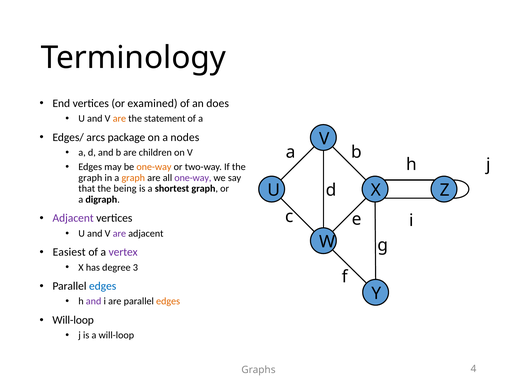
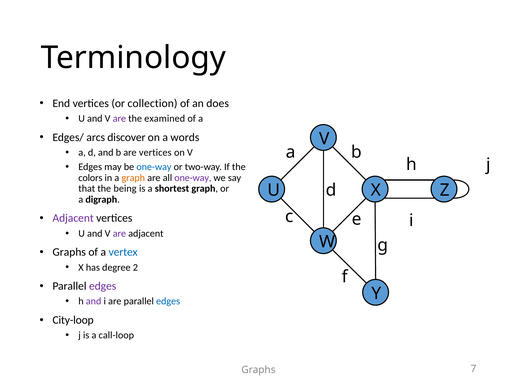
examined: examined -> collection
are at (119, 119) colour: orange -> purple
statement: statement -> examined
package: package -> discover
nodes: nodes -> words
are children: children -> vertices
one-way at (154, 167) colour: orange -> blue
graph at (90, 178): graph -> colors
Easiest at (69, 253): Easiest -> Graphs
vertex colour: purple -> blue
3: 3 -> 2
edges at (103, 287) colour: blue -> purple
edges at (168, 302) colour: orange -> blue
Will-loop at (73, 321): Will-loop -> City-loop
a will-loop: will-loop -> call-loop
4: 4 -> 7
